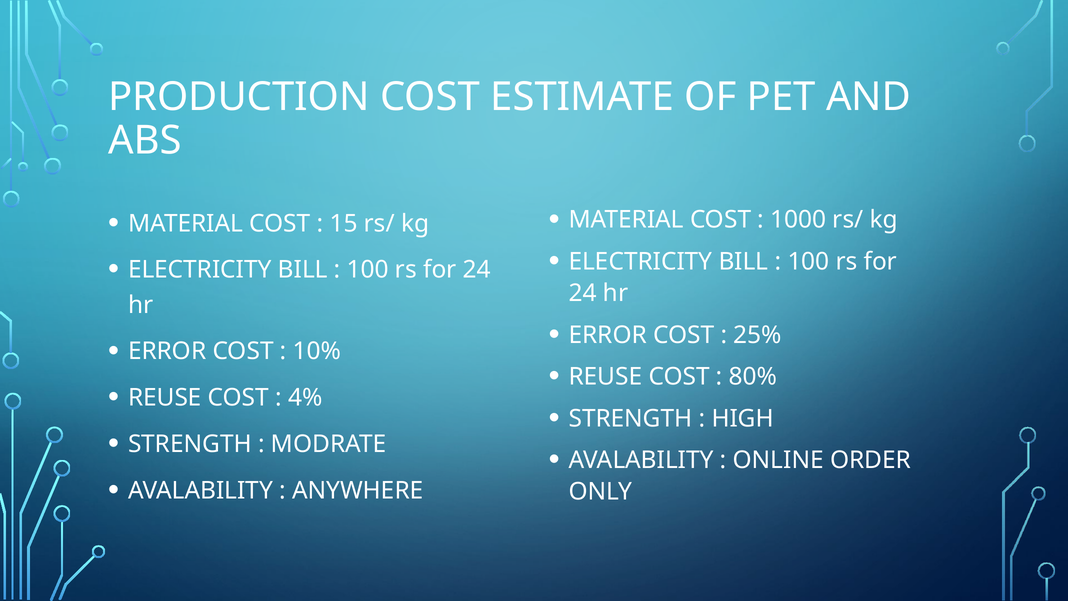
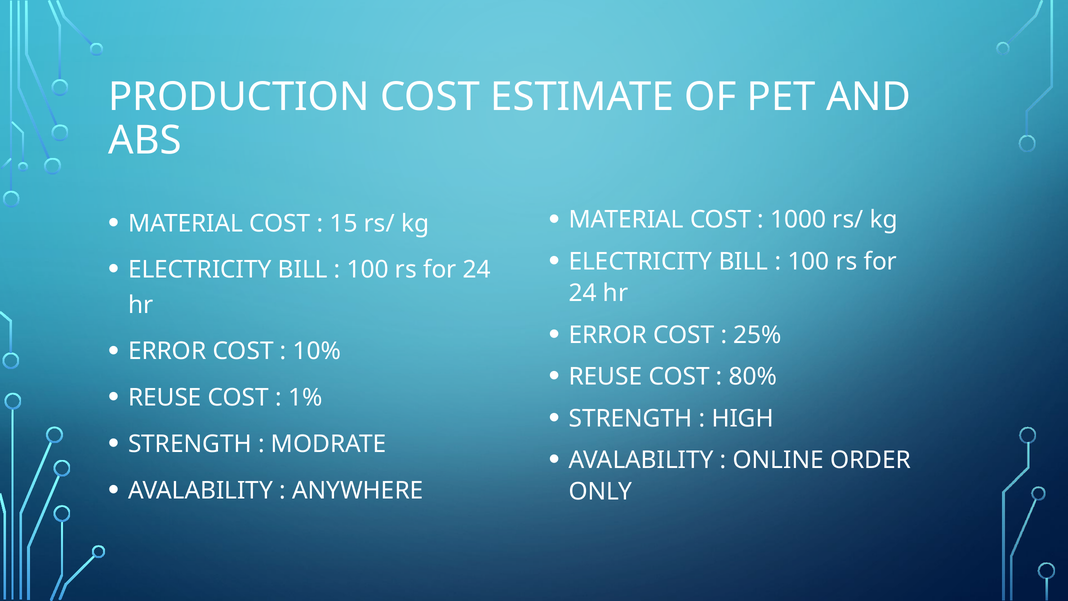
4%: 4% -> 1%
